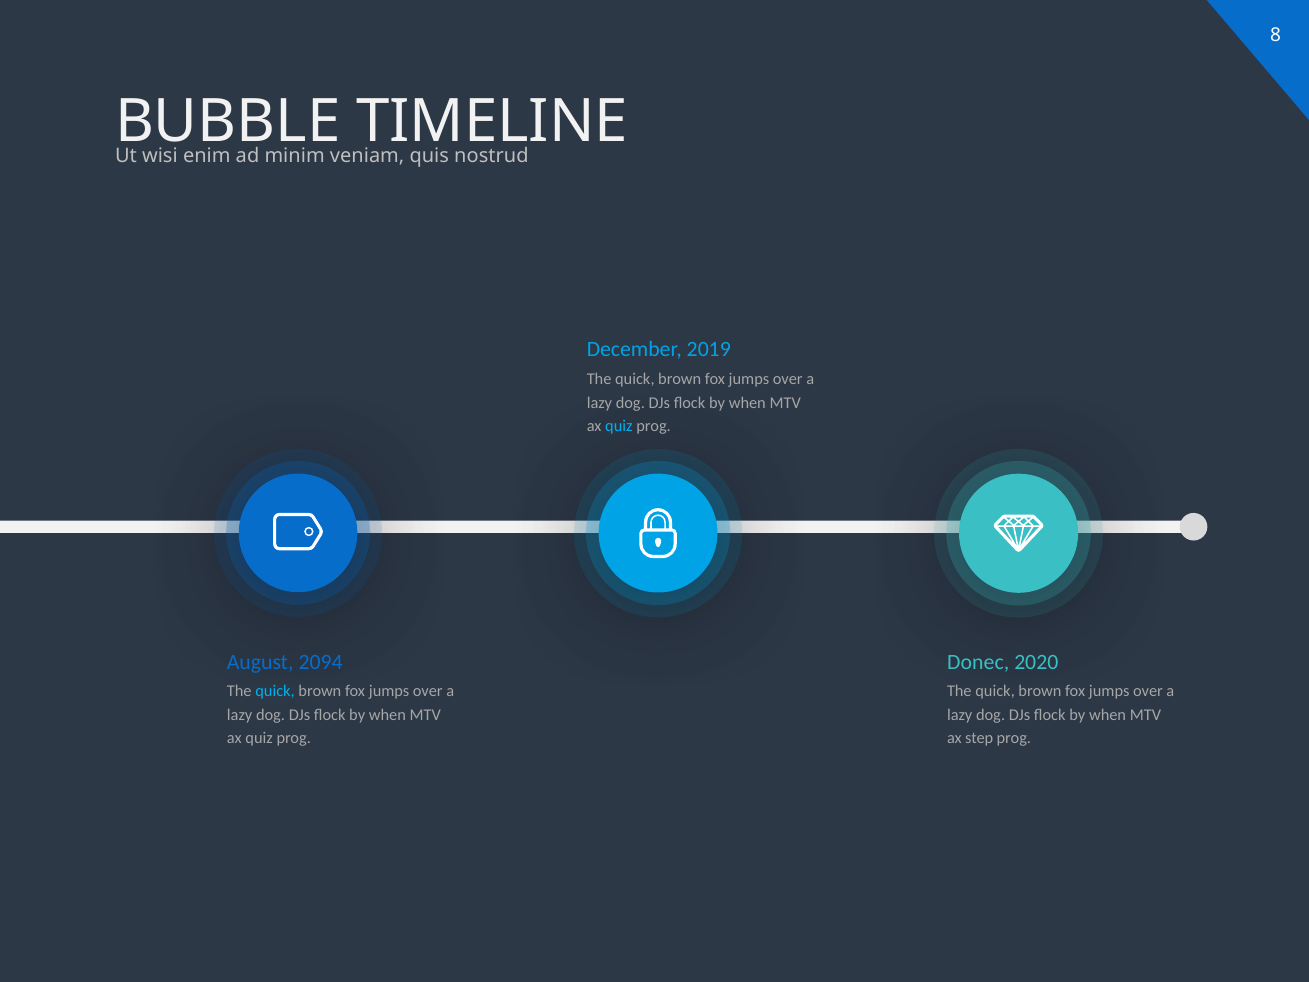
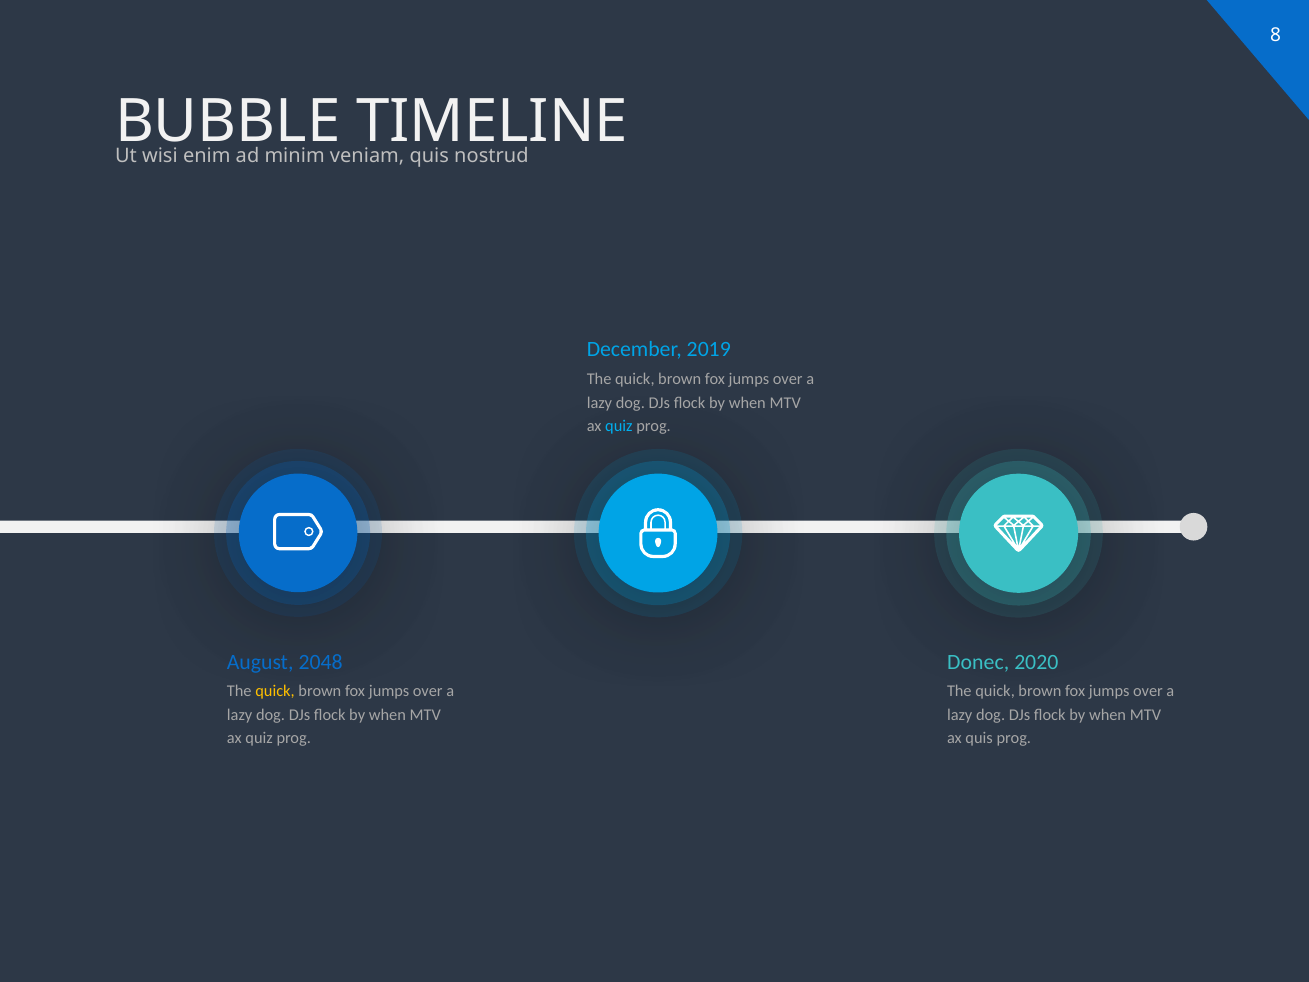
2094: 2094 -> 2048
quick at (275, 691) colour: light blue -> yellow
ax step: step -> quis
